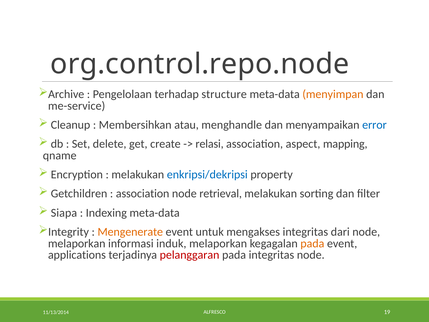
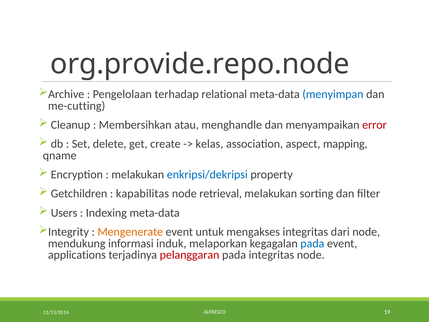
org.control.repo.node: org.control.repo.node -> org.provide.repo.node
structure: structure -> relational
menyimpan colour: orange -> blue
me-service: me-service -> me-cutting
error colour: blue -> red
relasi: relasi -> kelas
association at (143, 194): association -> kapabilitas
Siapa: Siapa -> Users
melaporkan at (77, 243): melaporkan -> mendukung
pada at (312, 243) colour: orange -> blue
